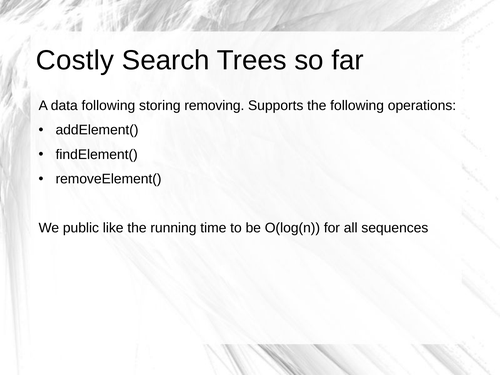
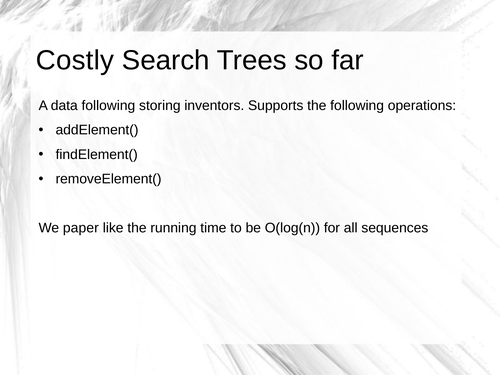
removing: removing -> inventors
public: public -> paper
